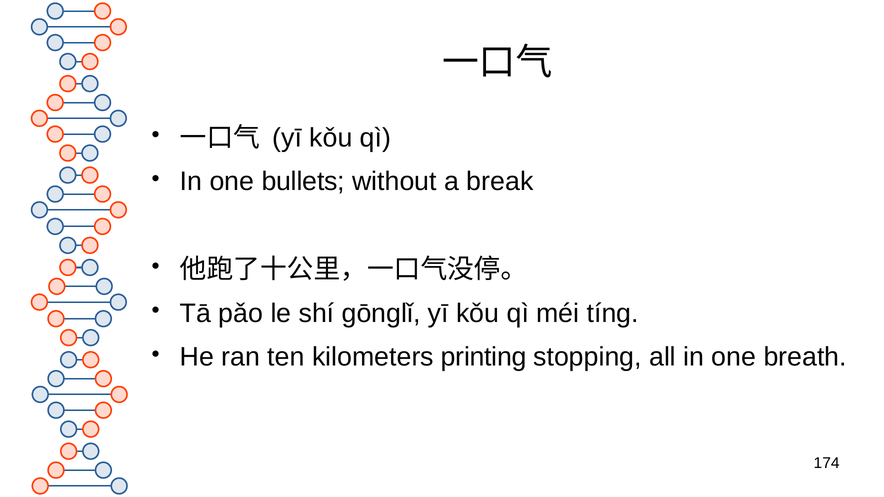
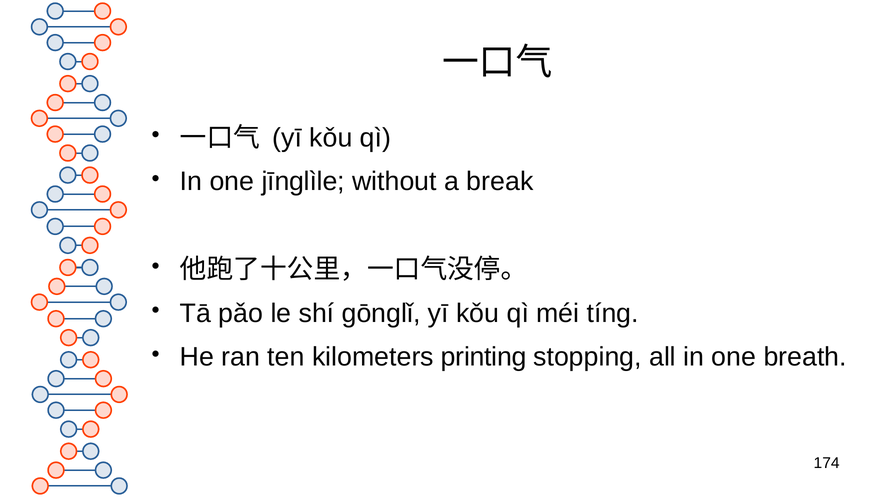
bullets: bullets -> jīnglìle
